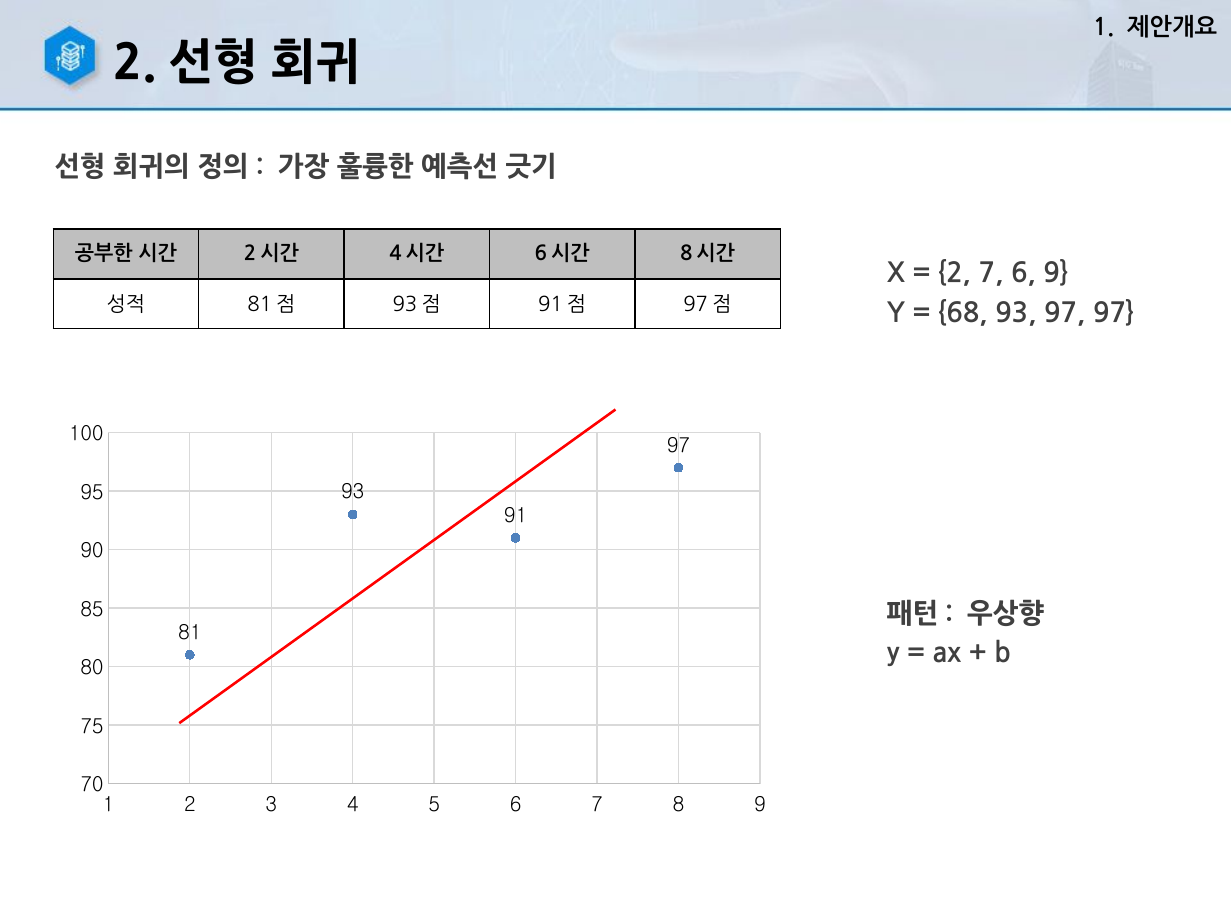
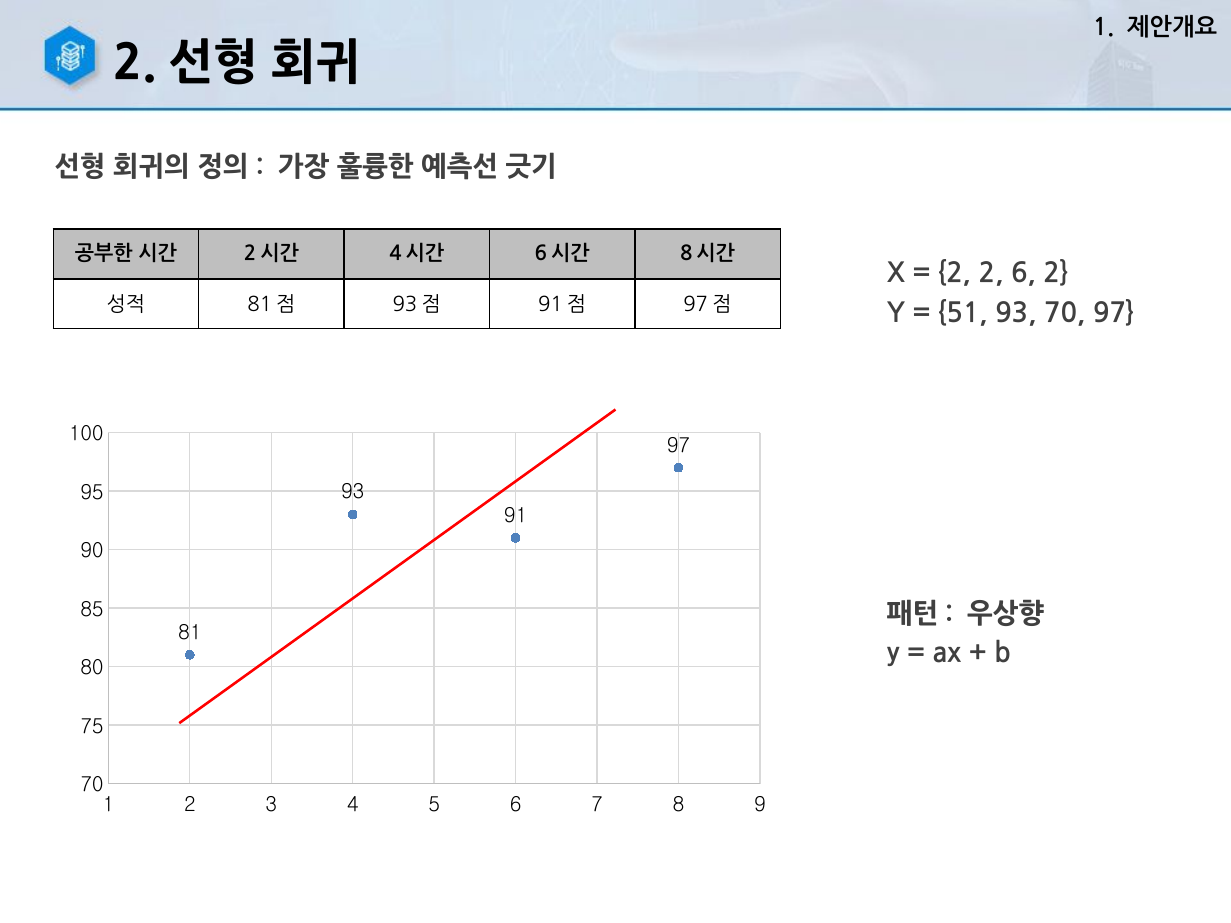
2 7: 7 -> 2
6 9: 9 -> 2
68: 68 -> 51
93 97: 97 -> 70
